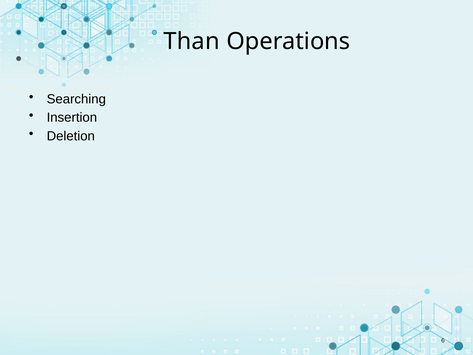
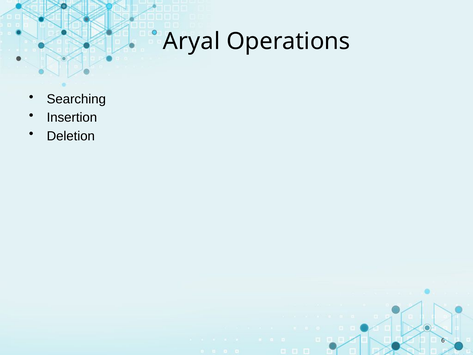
Than: Than -> Aryal
